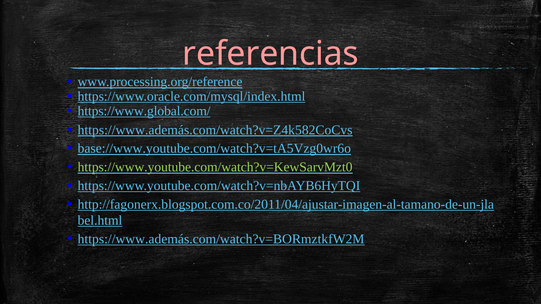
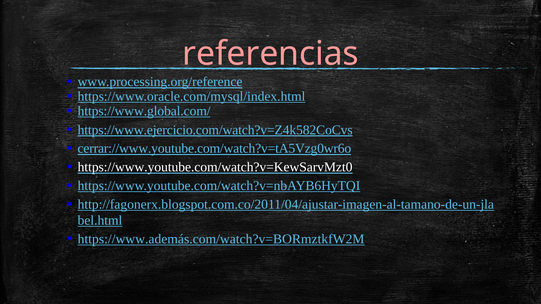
https://www.además.com/watch?v=Z4k582CoCvs: https://www.además.com/watch?v=Z4k582CoCvs -> https://www.ejercicio.com/watch?v=Z4k582CoCvs
base://www.youtube.com/watch?v=tA5Vzg0wr6o: base://www.youtube.com/watch?v=tA5Vzg0wr6o -> cerrar://www.youtube.com/watch?v=tA5Vzg0wr6o
https://www.youtube.com/watch?v=KewSarvMzt0 colour: light green -> white
